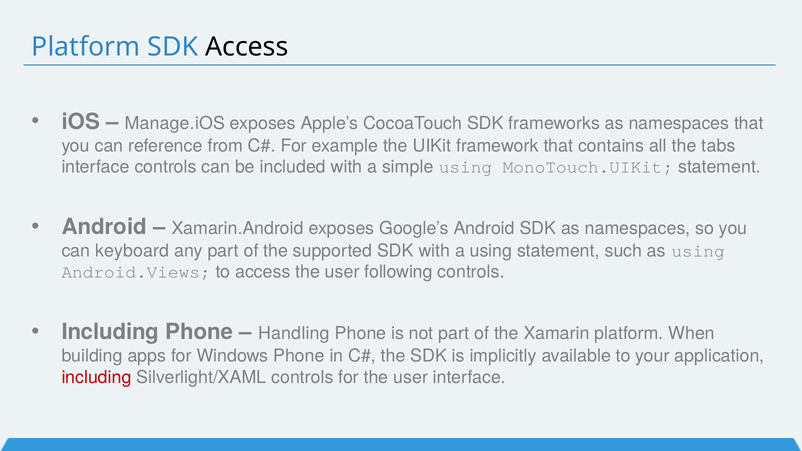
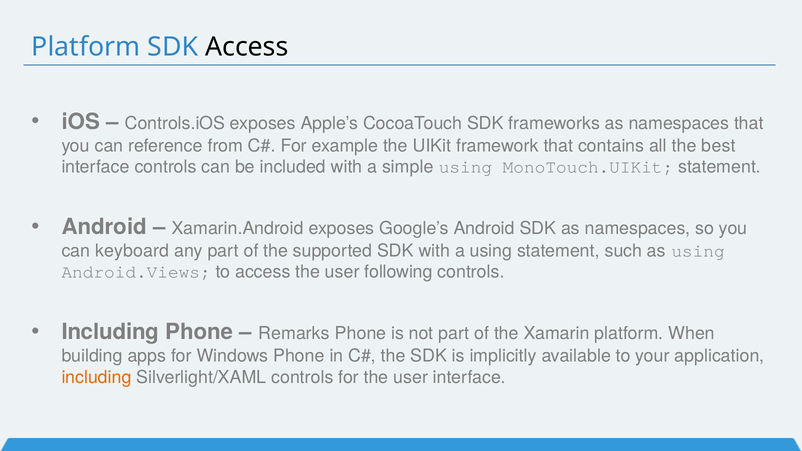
Manage.iOS: Manage.iOS -> Controls.iOS
tabs: tabs -> best
Handling: Handling -> Remarks
including at (97, 377) colour: red -> orange
